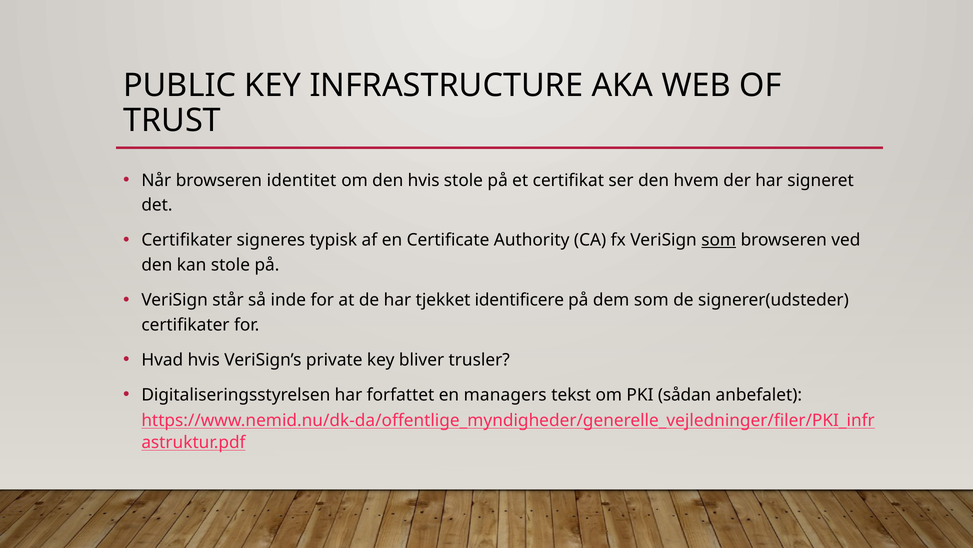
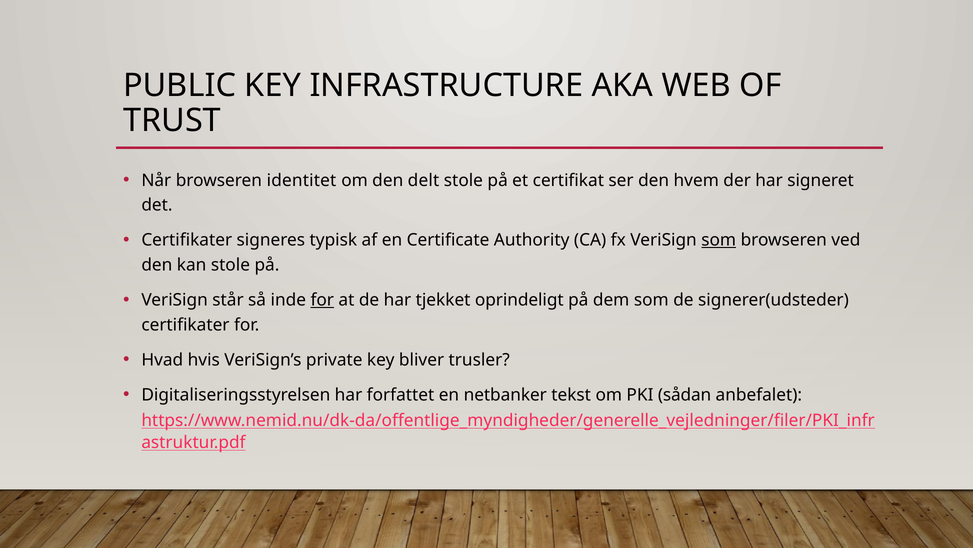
den hvis: hvis -> delt
for at (322, 300) underline: none -> present
identificere: identificere -> oprindeligt
managers: managers -> netbanker
